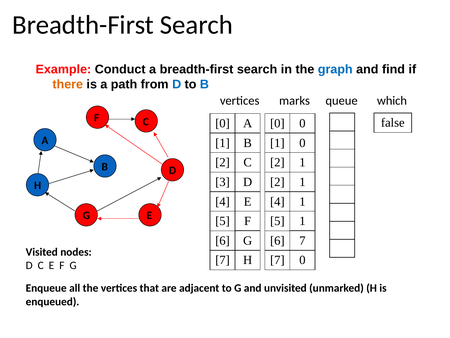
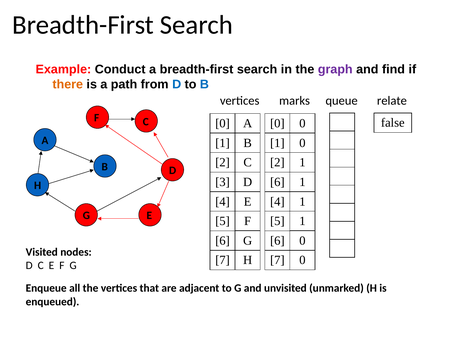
graph colour: blue -> purple
which: which -> relate
2 at (277, 182): 2 -> 6
6 7: 7 -> 0
